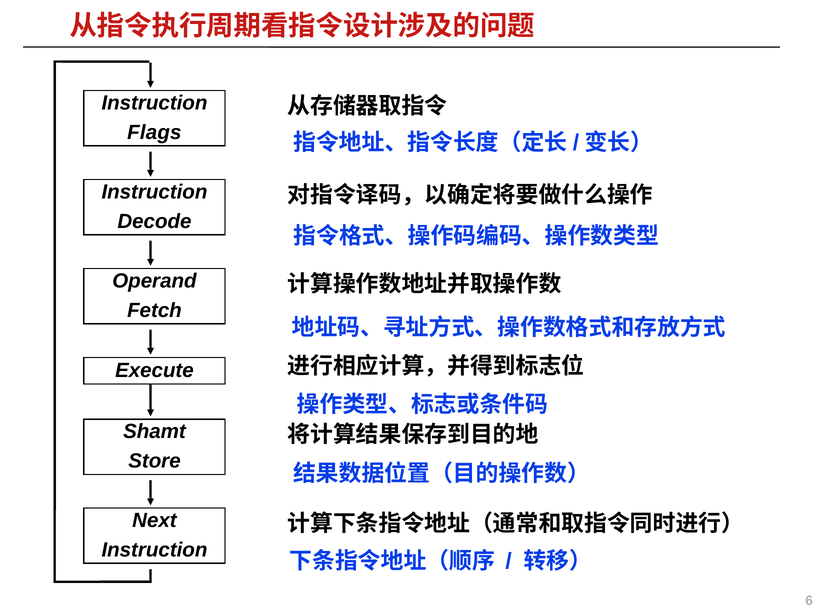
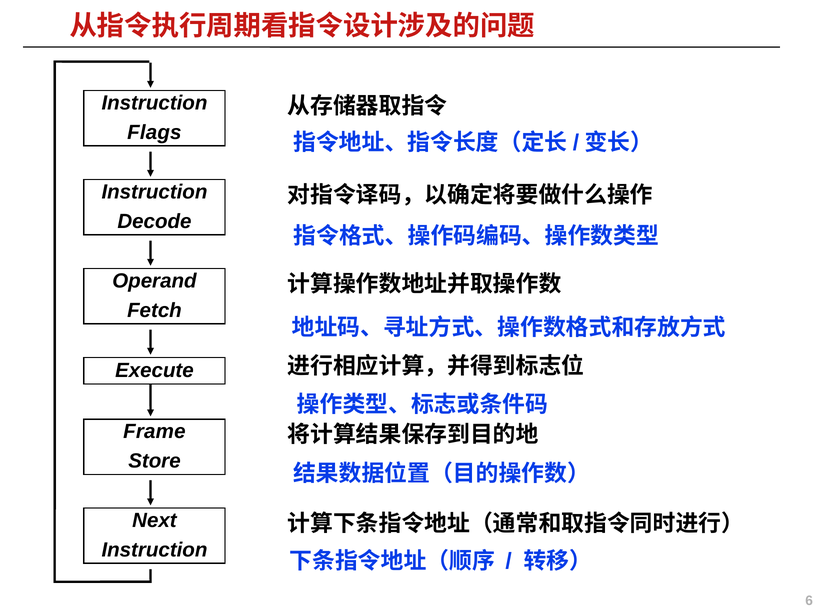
Shamt: Shamt -> Frame
